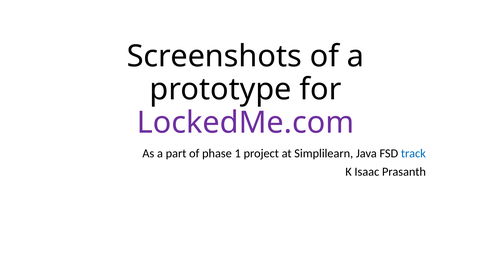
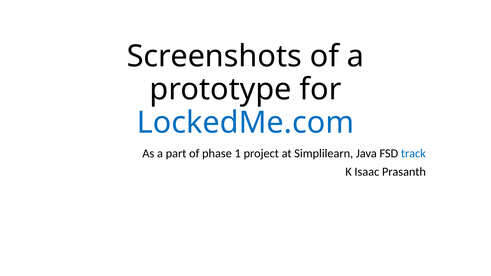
LockedMe.com colour: purple -> blue
